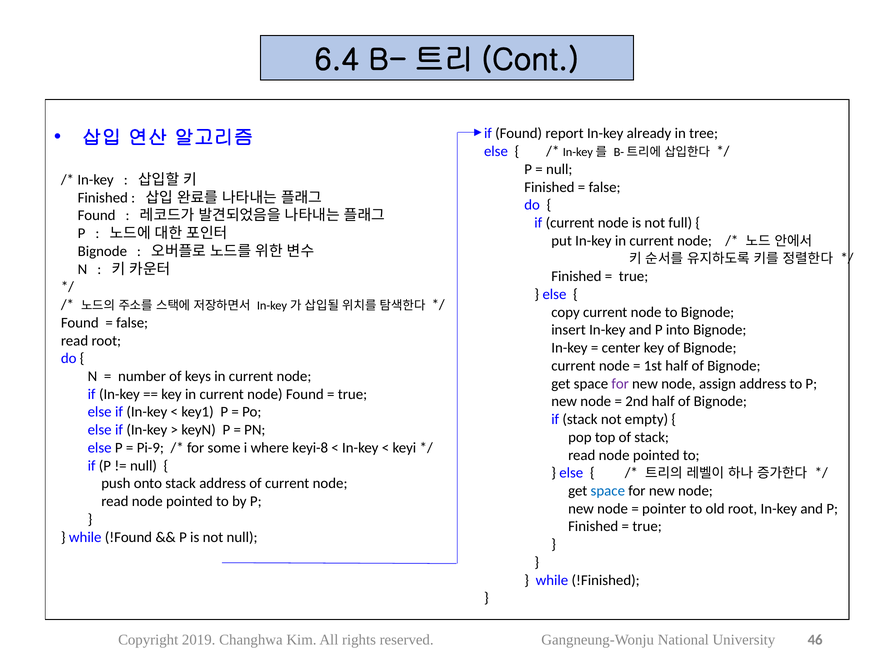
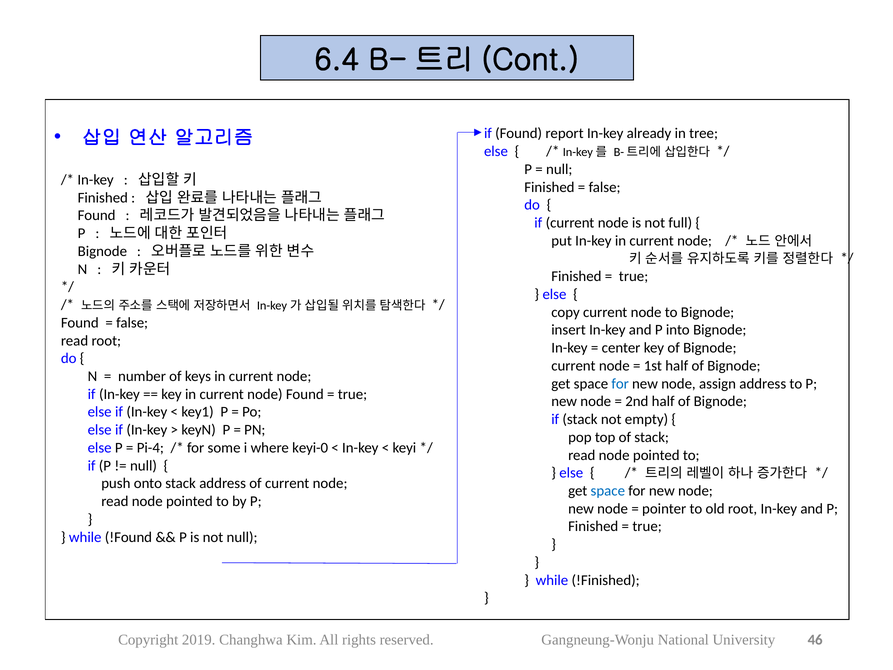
for at (620, 384) colour: purple -> blue
Pi-9: Pi-9 -> Pi-4
keyi-8: keyi-8 -> keyi-0
